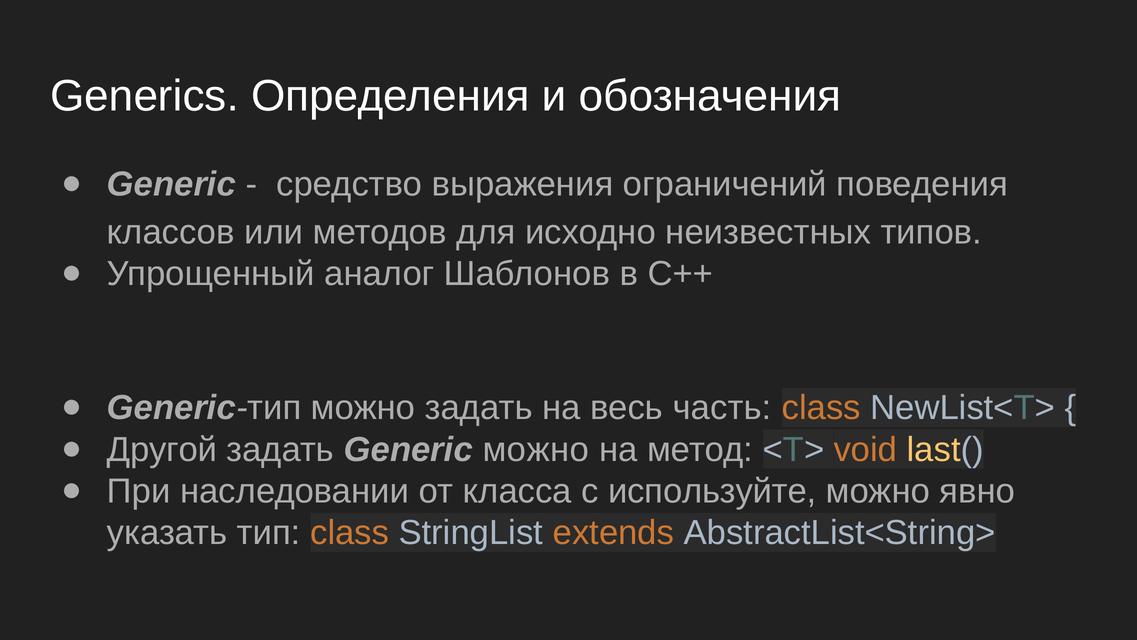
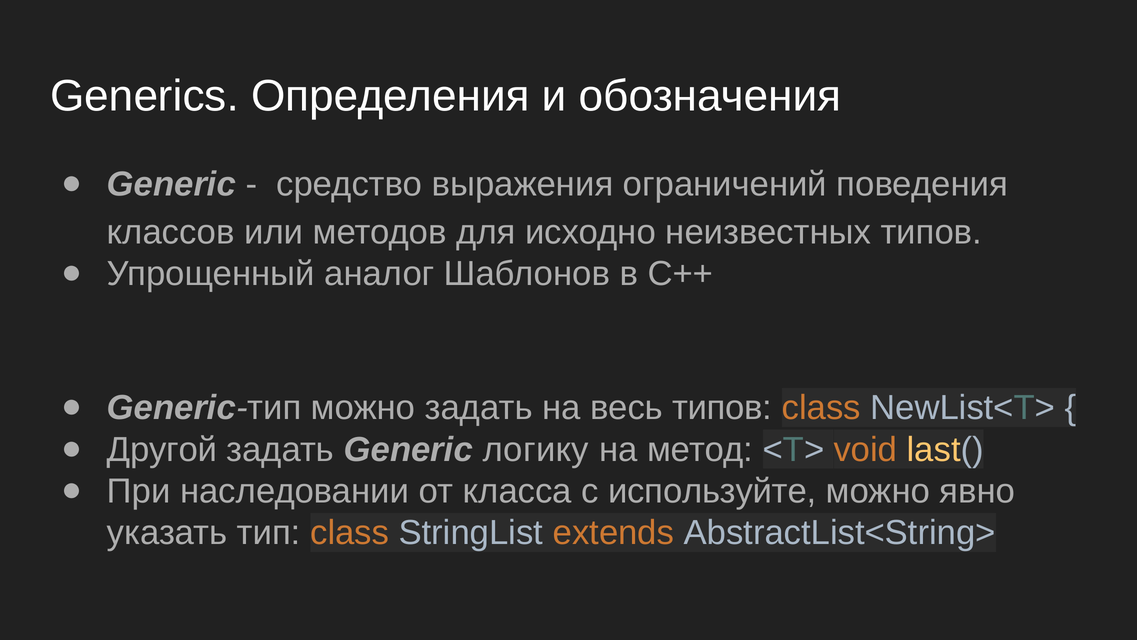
весь часть: часть -> типов
Generic можно: можно -> логику
